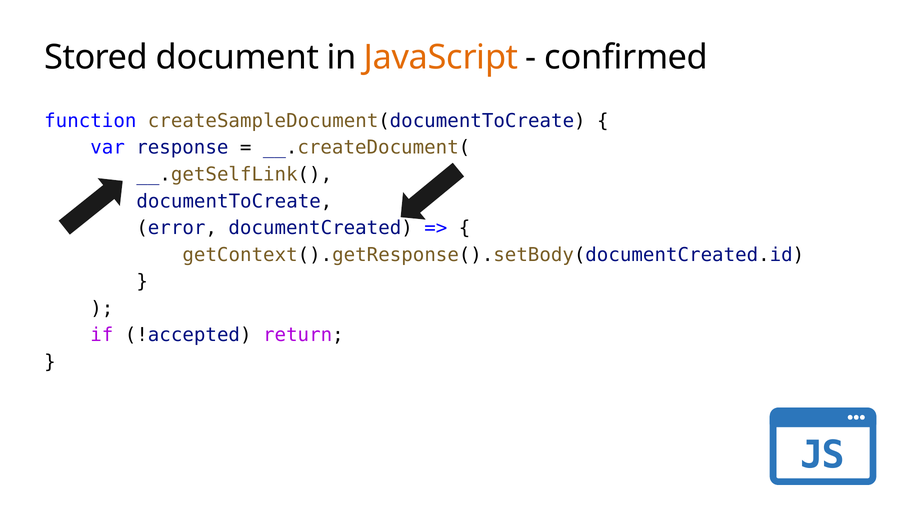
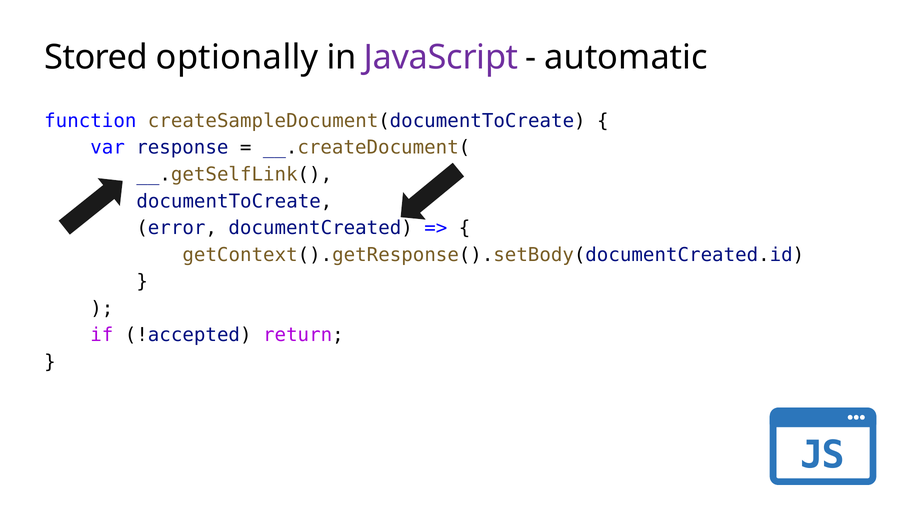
document: document -> optionally
JavaScript colour: orange -> purple
confirmed: confirmed -> automatic
